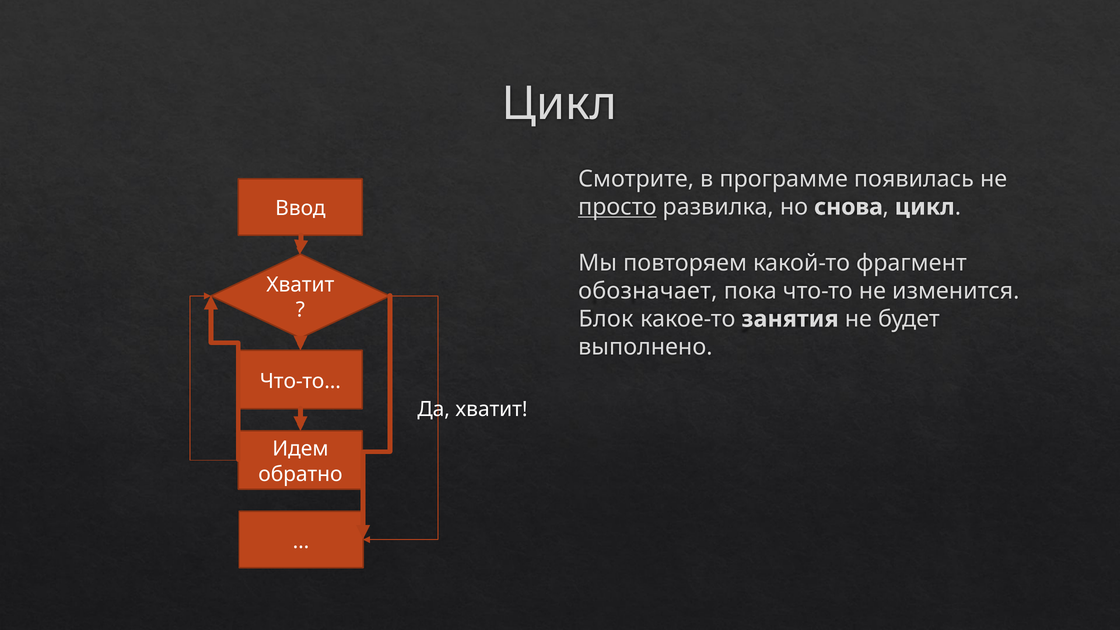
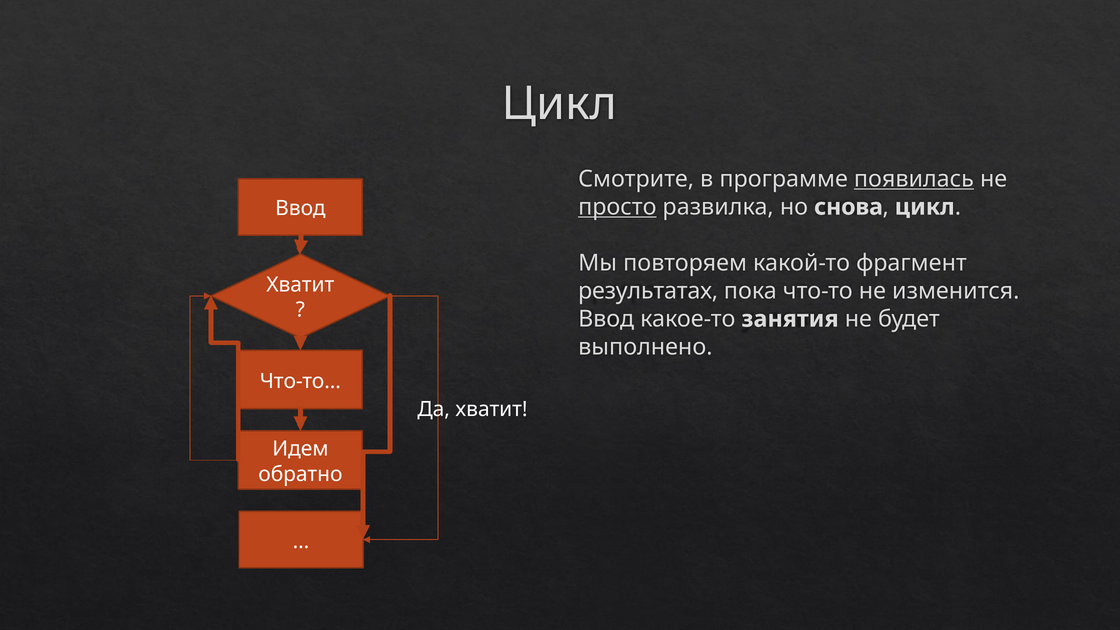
появилась underline: none -> present
обозначает: обозначает -> результатах
Блок at (606, 319): Блок -> Ввод
